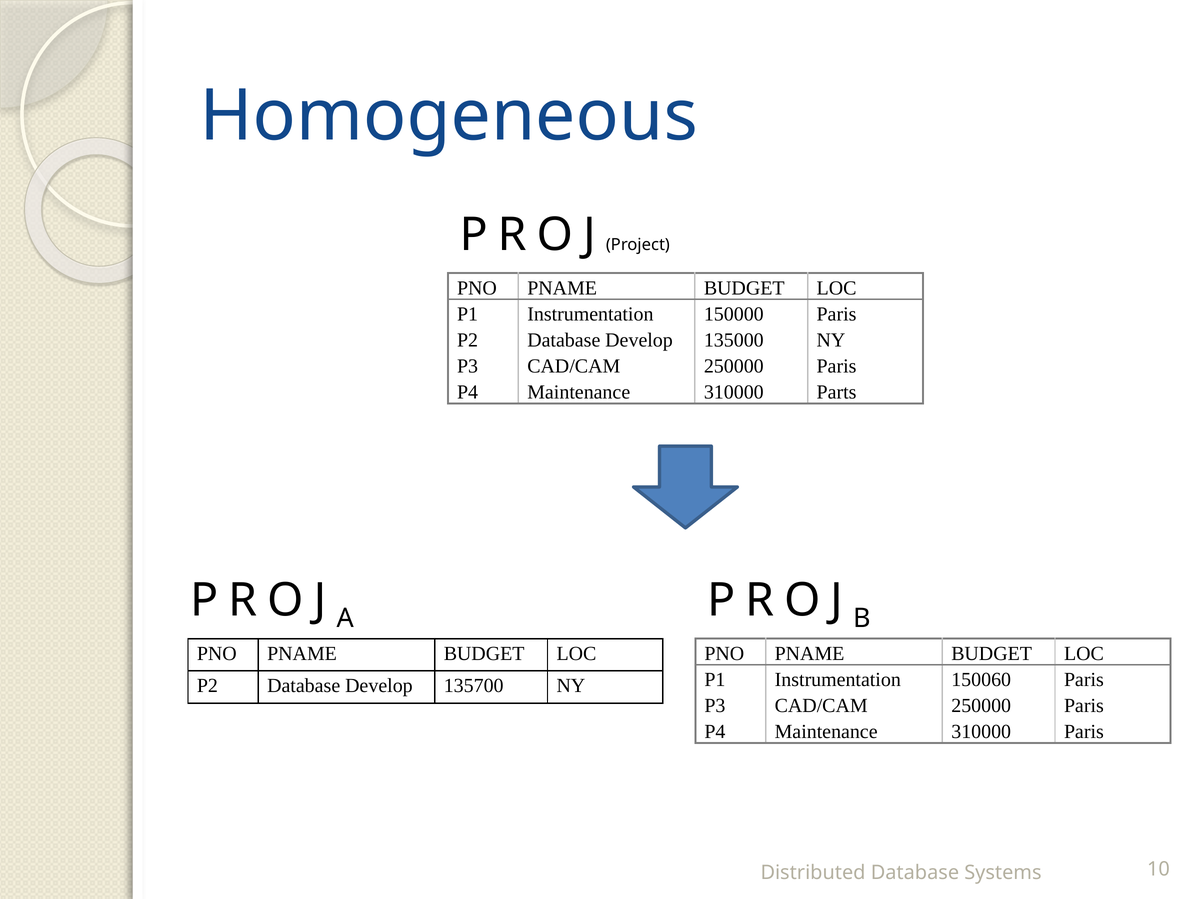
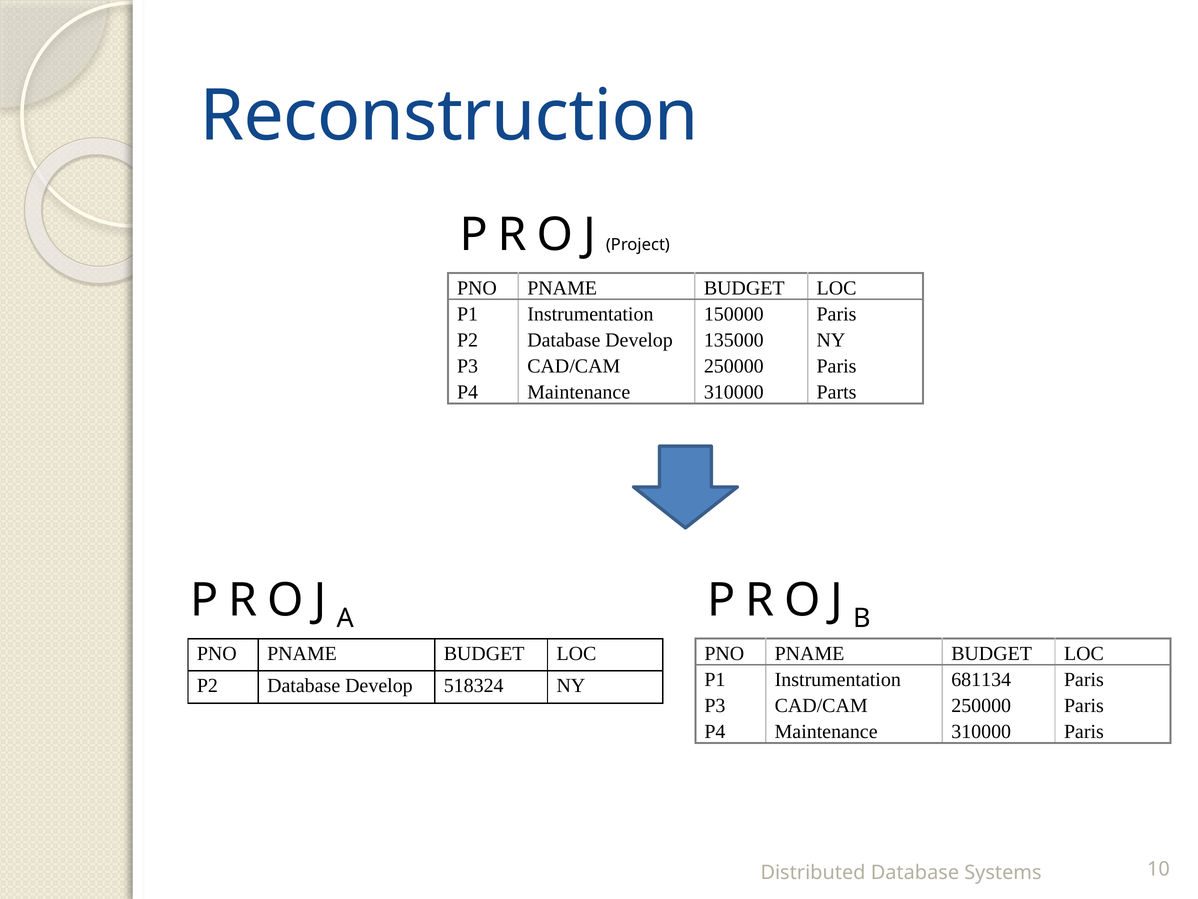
Homogeneous: Homogeneous -> Reconstruction
150060: 150060 -> 681134
135700: 135700 -> 518324
